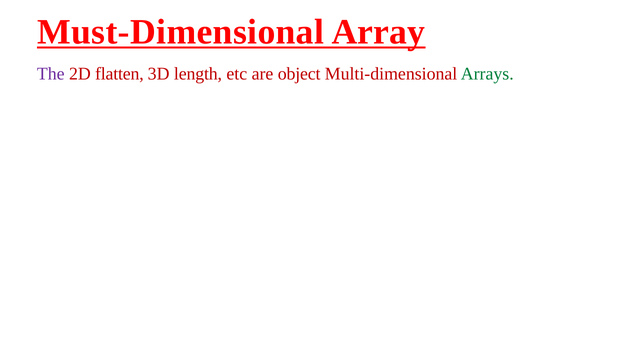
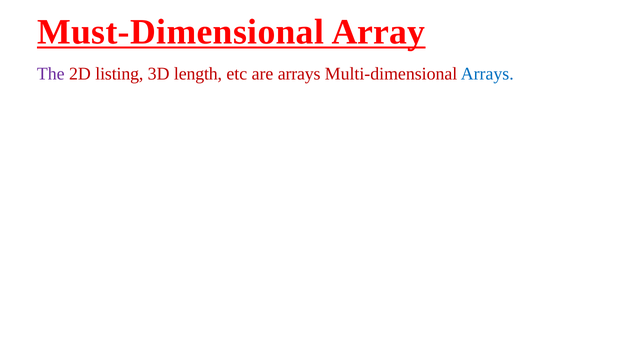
flatten: flatten -> listing
are object: object -> arrays
Arrays at (487, 74) colour: green -> blue
